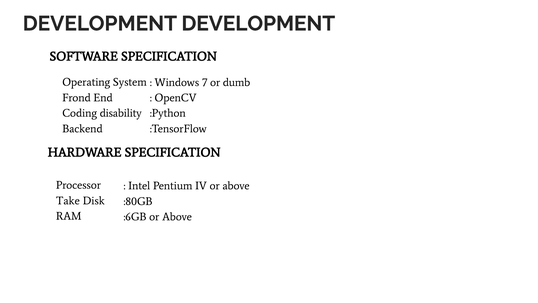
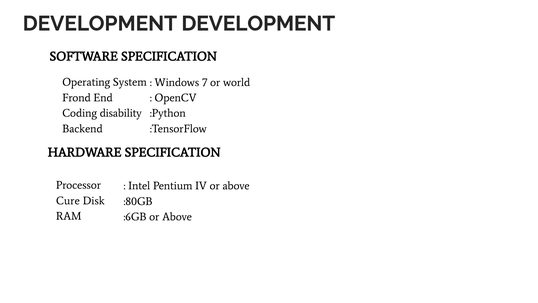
dumb: dumb -> world
Take: Take -> Cure
